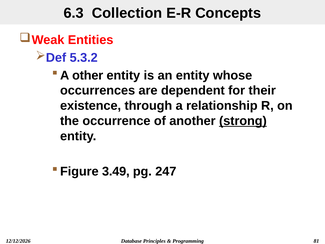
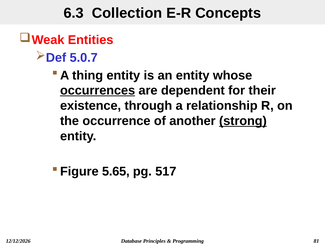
5.3.2: 5.3.2 -> 5.0.7
other: other -> thing
occurrences underline: none -> present
3.49: 3.49 -> 5.65
247: 247 -> 517
